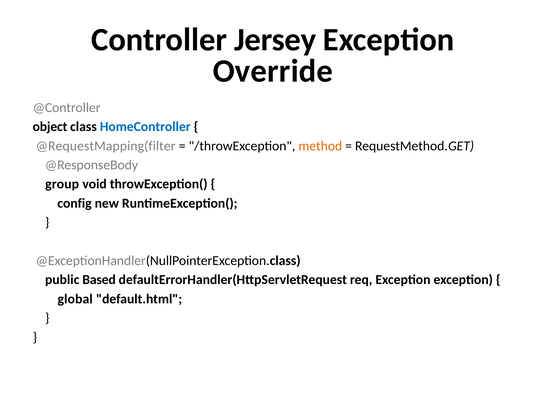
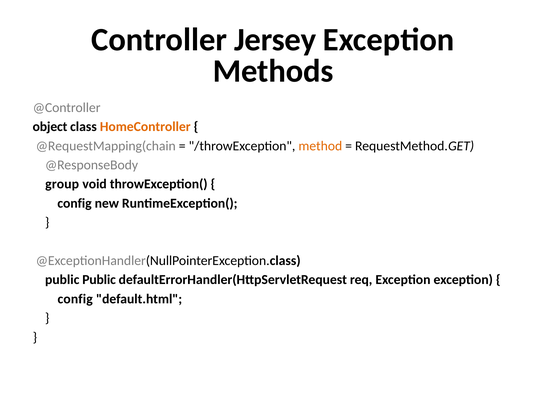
Override: Override -> Methods
HomeController colour: blue -> orange
@RequestMapping(filter: @RequestMapping(filter -> @RequestMapping(chain
public Based: Based -> Public
global at (75, 299): global -> config
